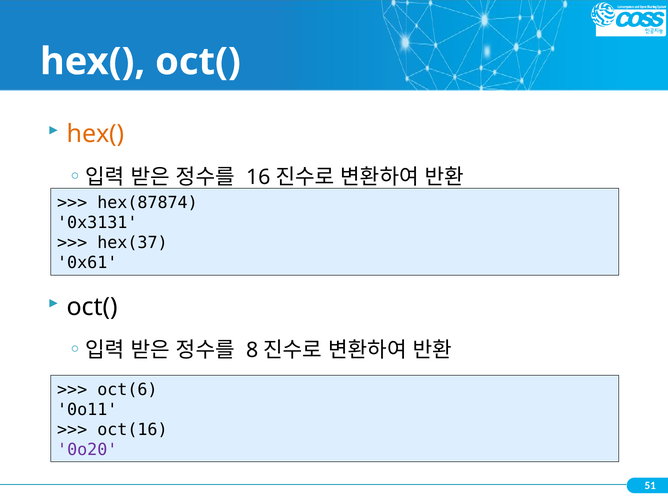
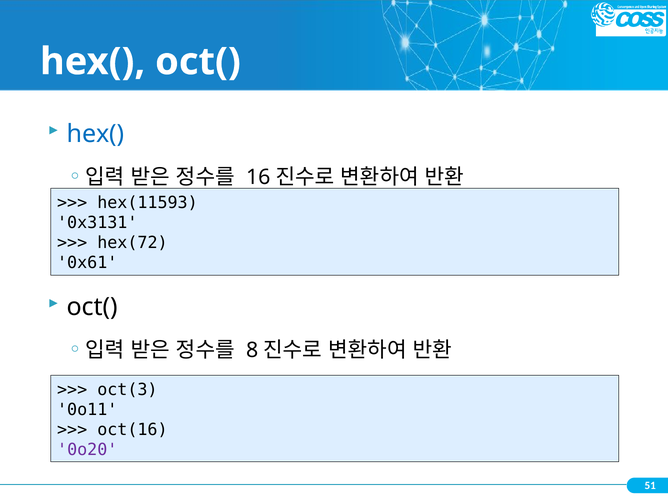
hex( at (95, 134) colour: orange -> blue
hex(87874: hex(87874 -> hex(11593
hex(37: hex(37 -> hex(72
oct(6: oct(6 -> oct(3
